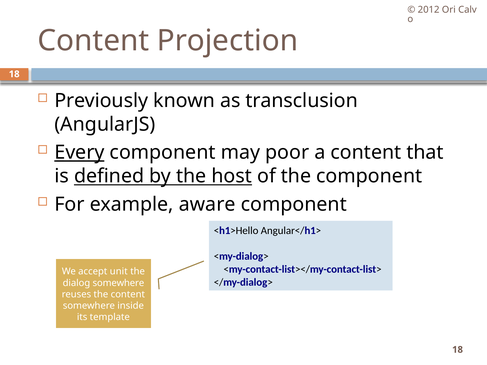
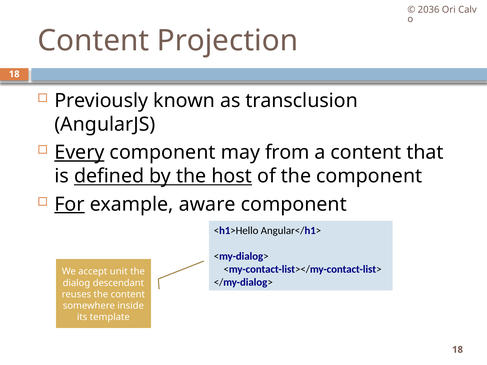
2012: 2012 -> 2036
poor: poor -> from
For underline: none -> present
dialog somewhere: somewhere -> descendant
